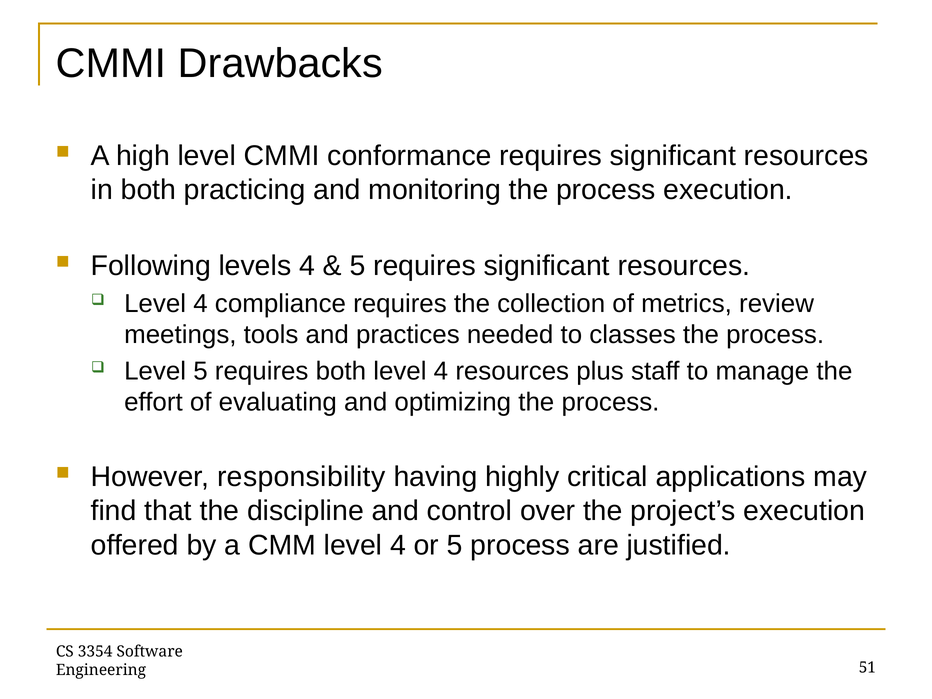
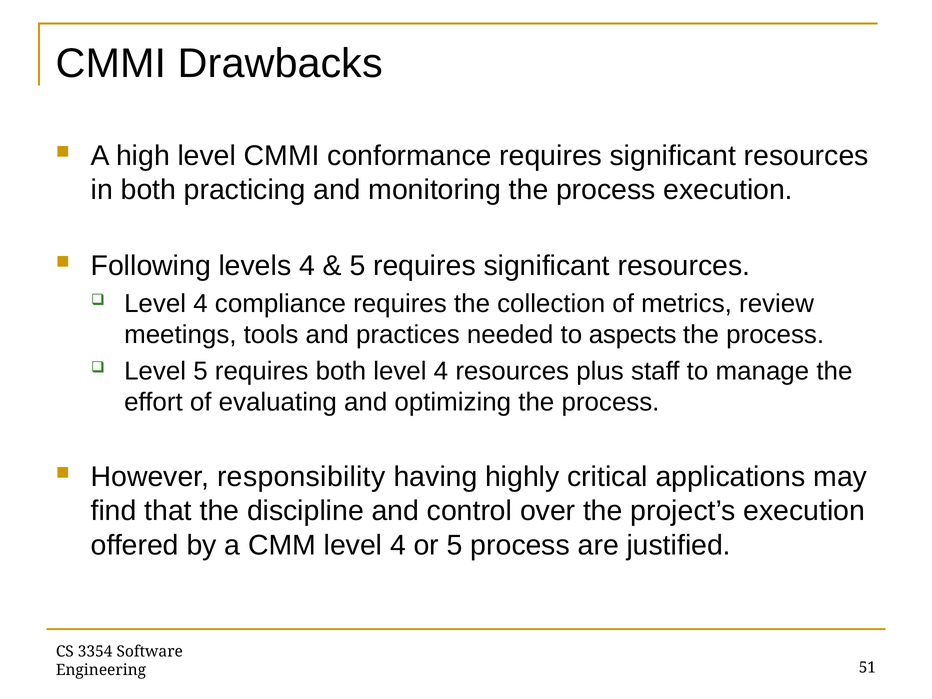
classes: classes -> aspects
